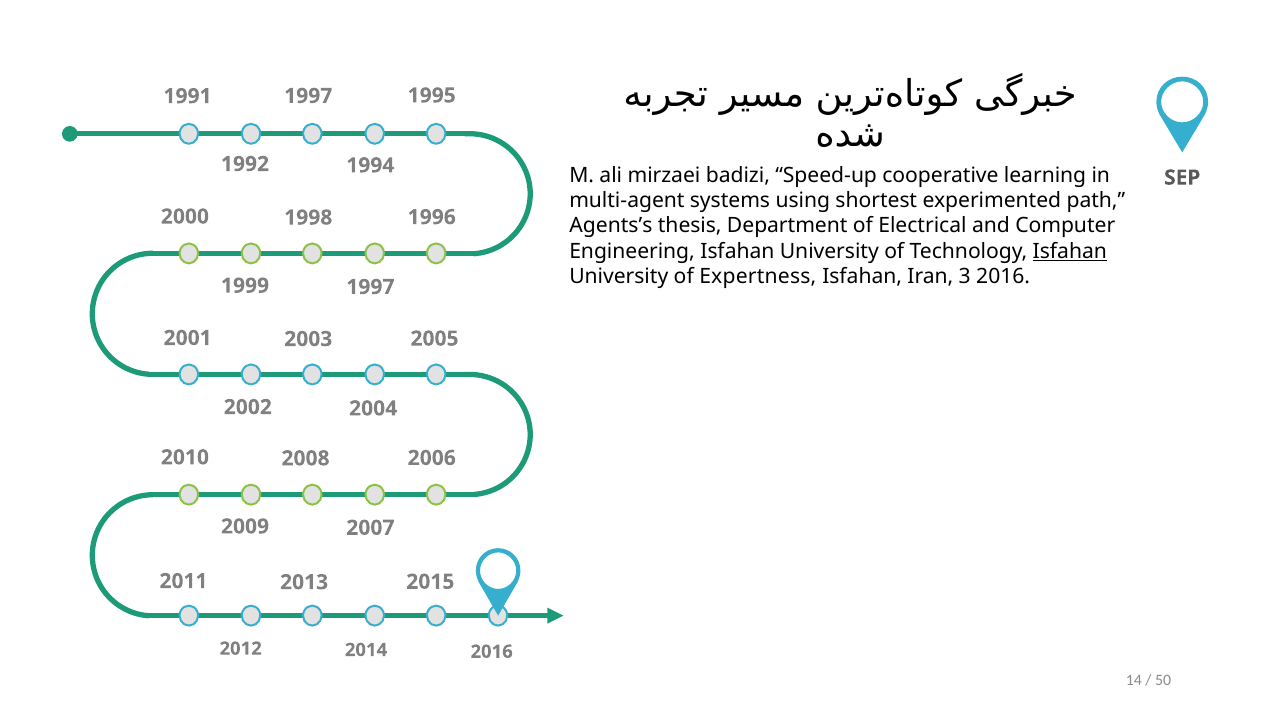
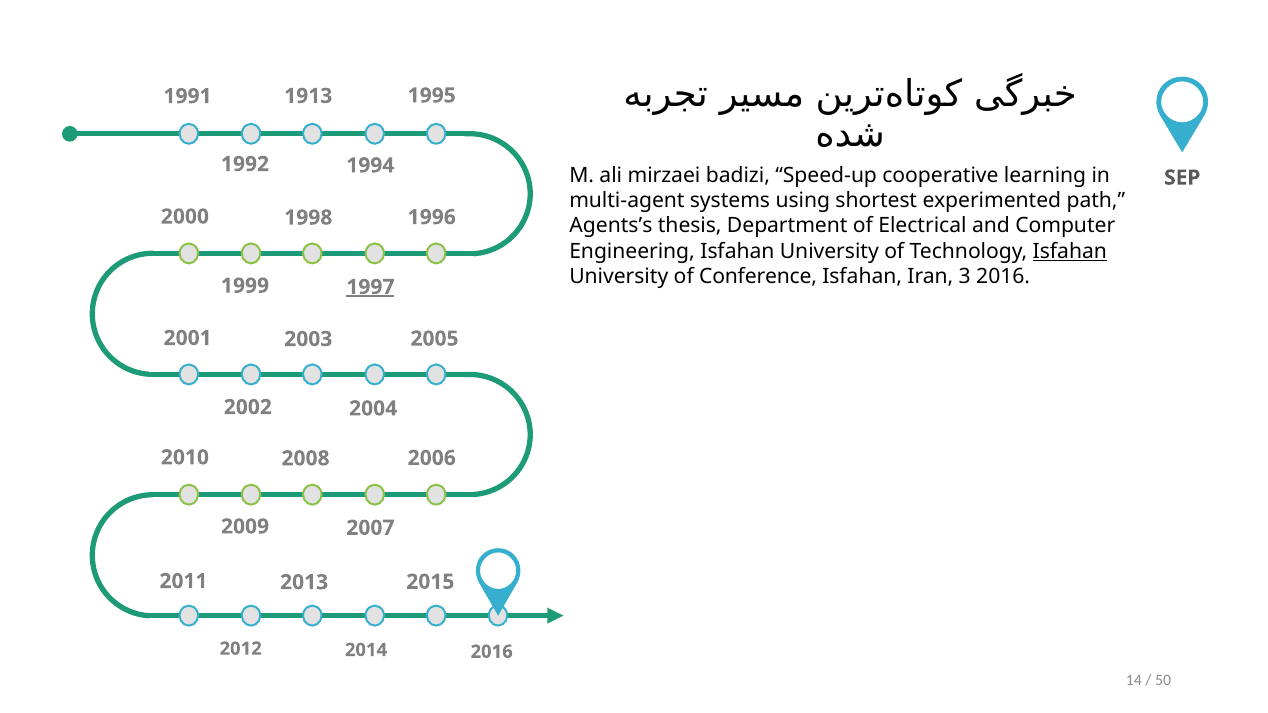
1997 at (308, 96): 1997 -> 1913
Expertness: Expertness -> Conference
1997 at (370, 287) underline: none -> present
